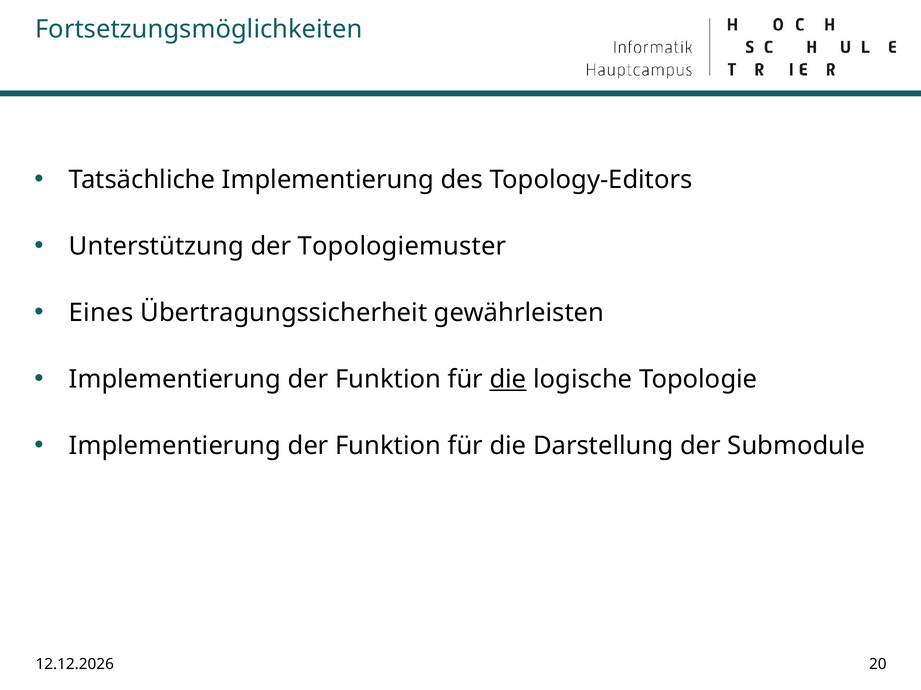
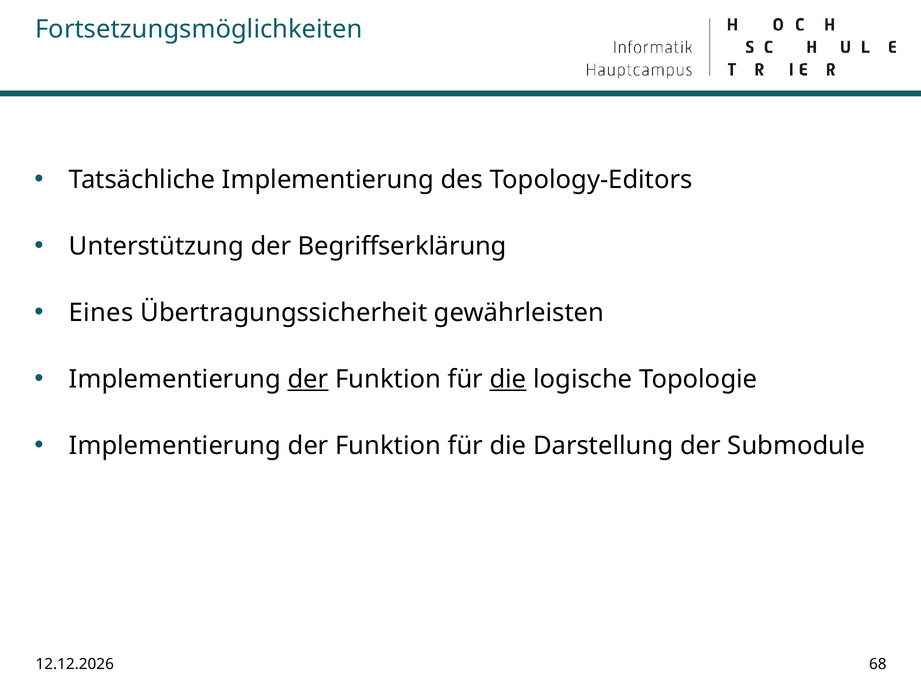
Topologiemuster: Topologiemuster -> Begriffserklärung
der at (308, 380) underline: none -> present
20: 20 -> 68
